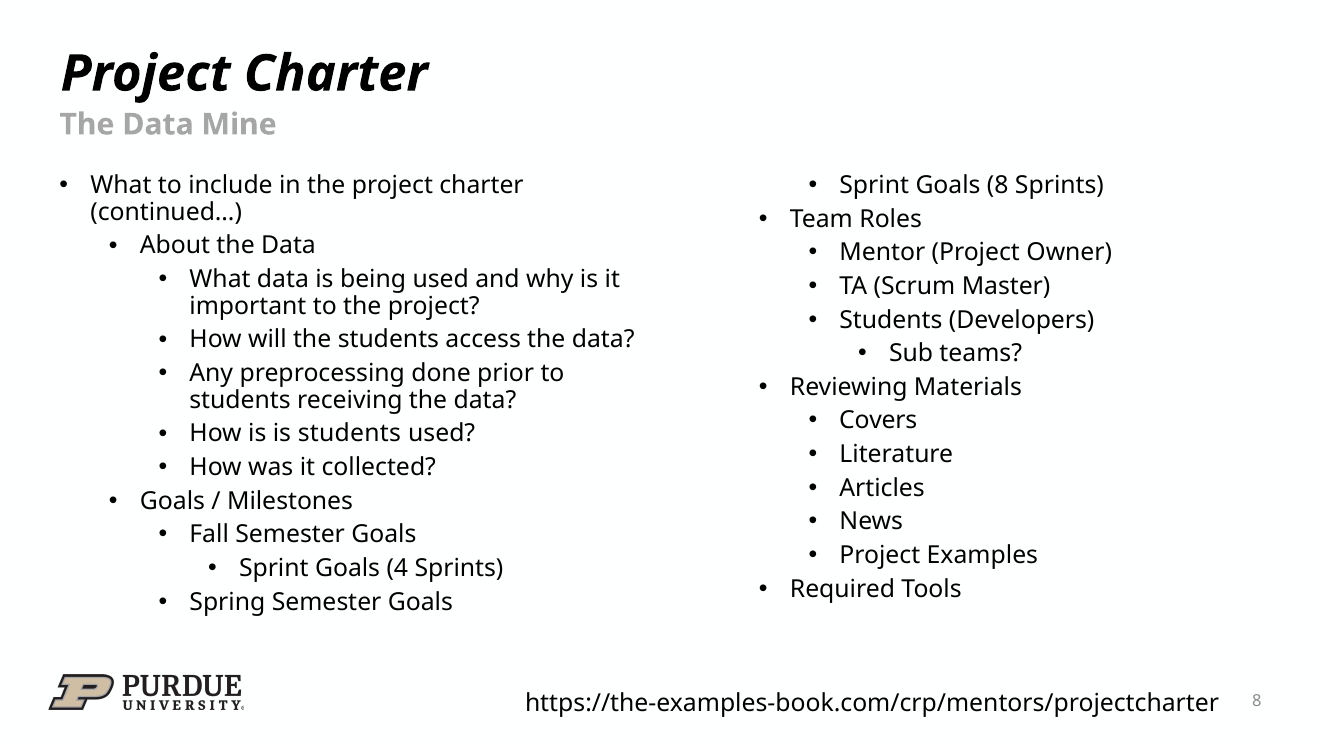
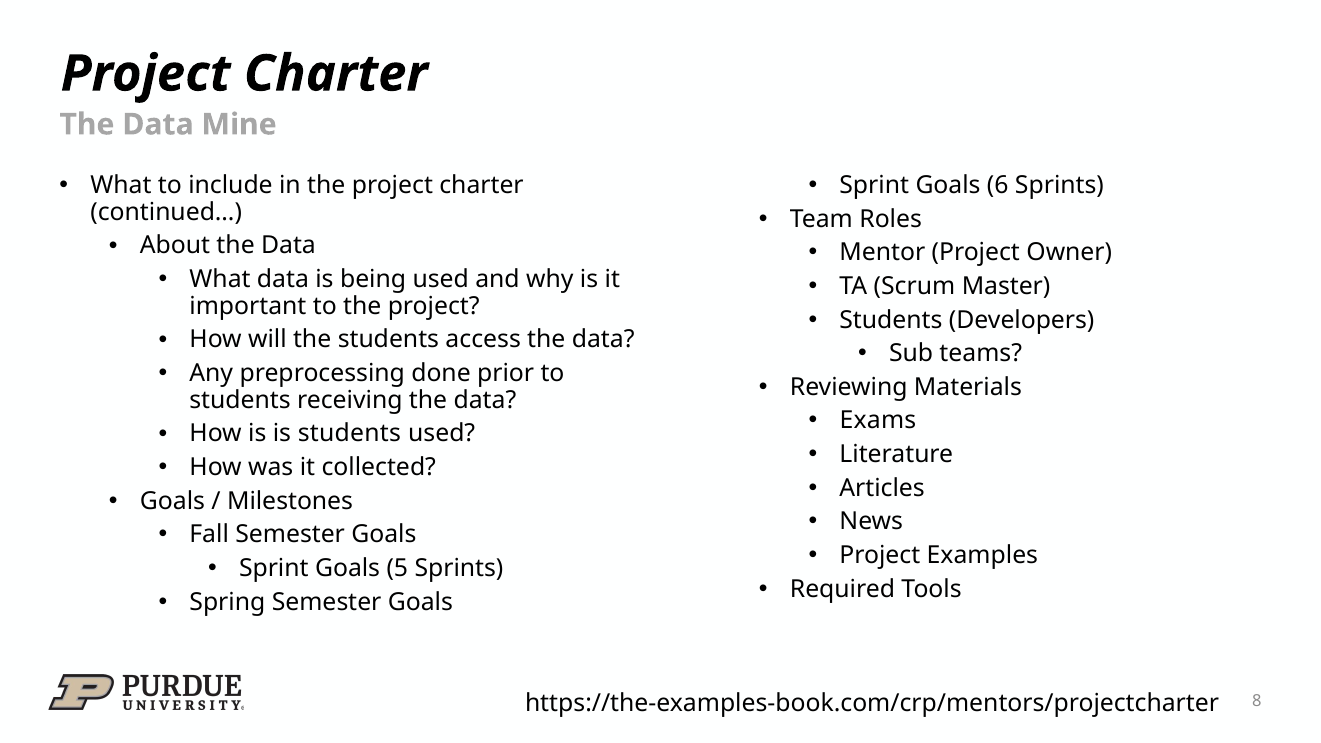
Goals 8: 8 -> 6
Covers: Covers -> Exams
4: 4 -> 5
